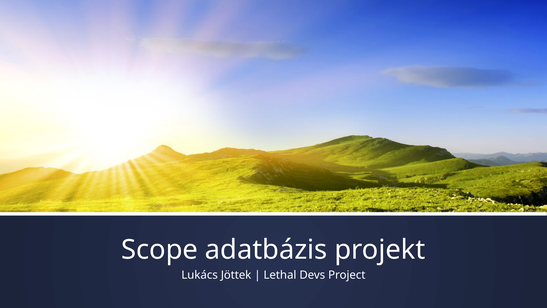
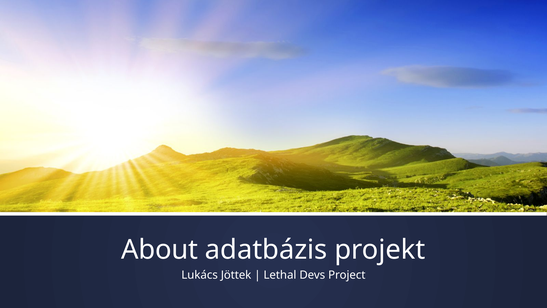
Scope: Scope -> About
